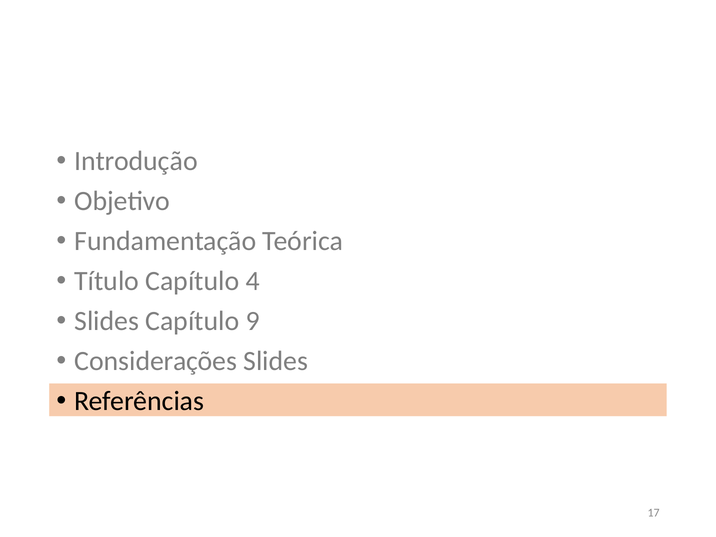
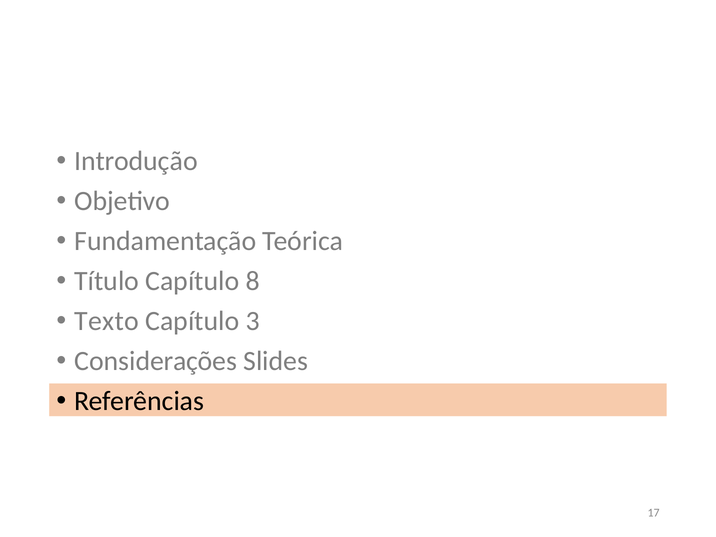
4: 4 -> 8
Slides at (107, 321): Slides -> Texto
9: 9 -> 3
